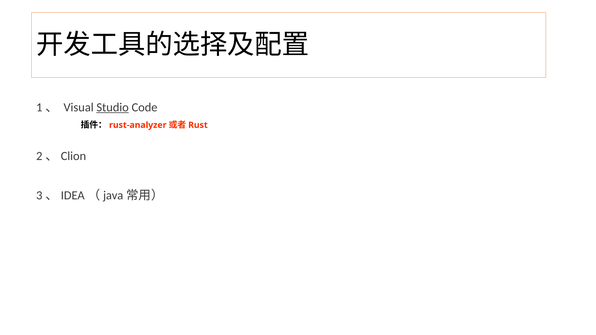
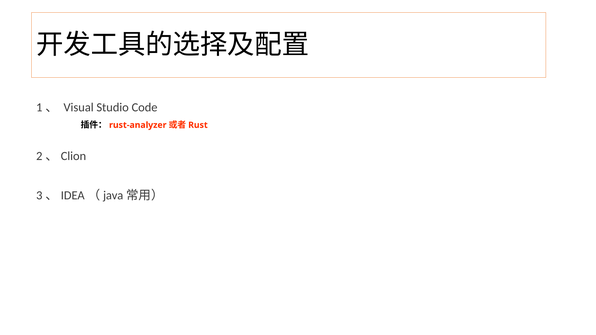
Studio underline: present -> none
